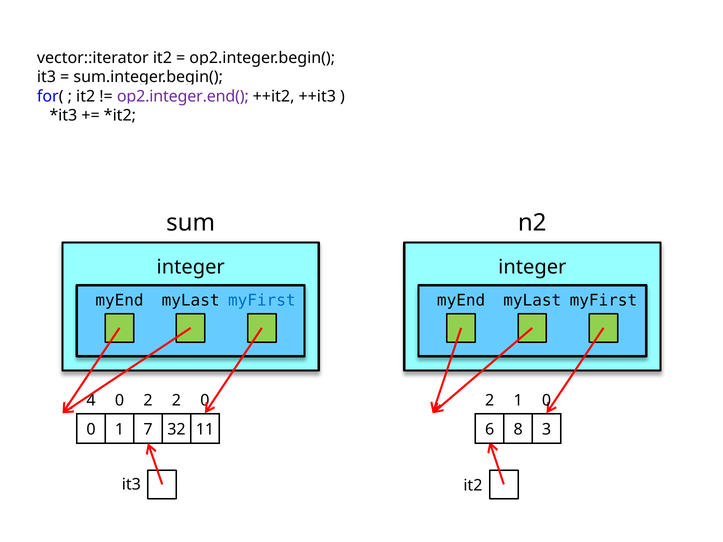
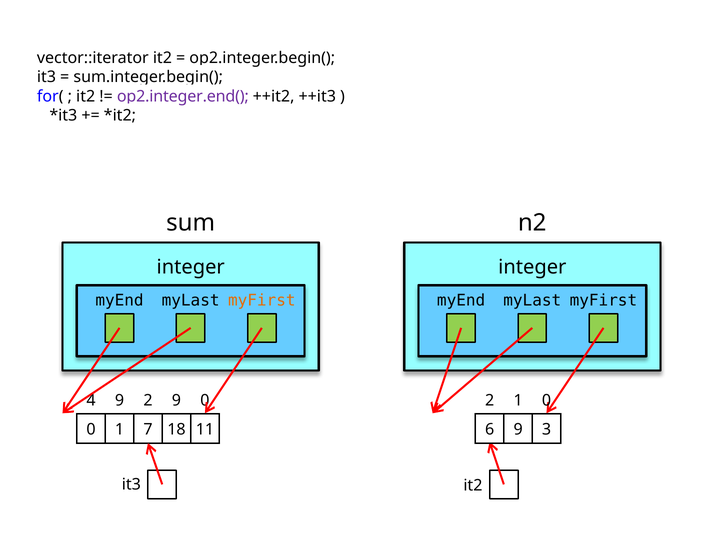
myFirst at (262, 301) colour: blue -> orange
4 0: 0 -> 9
2 2: 2 -> 9
32: 32 -> 18
6 8: 8 -> 9
